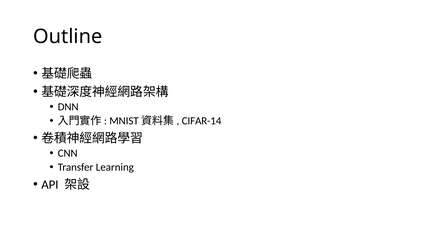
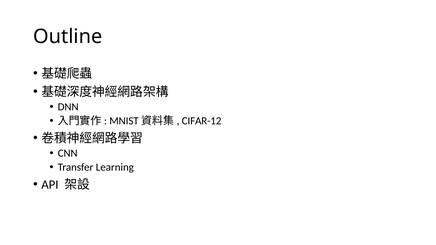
CIFAR-14: CIFAR-14 -> CIFAR-12
